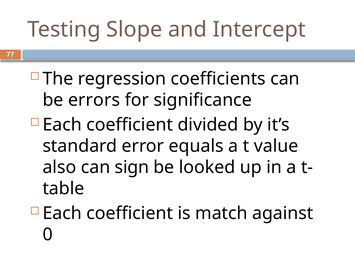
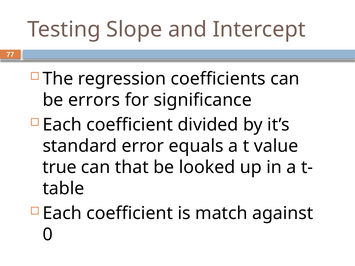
also: also -> true
sign: sign -> that
